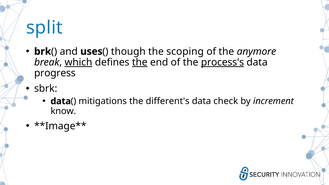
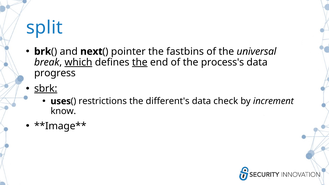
uses: uses -> next
though: though -> pointer
scoping: scoping -> fastbins
anymore: anymore -> universal
process's underline: present -> none
sbrk underline: none -> present
data at (61, 101): data -> uses
mitigations: mitigations -> restrictions
